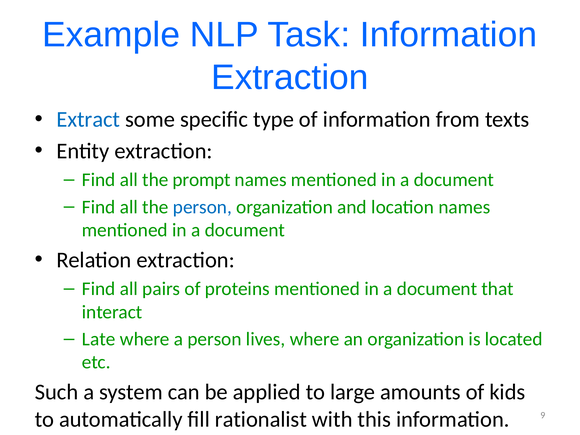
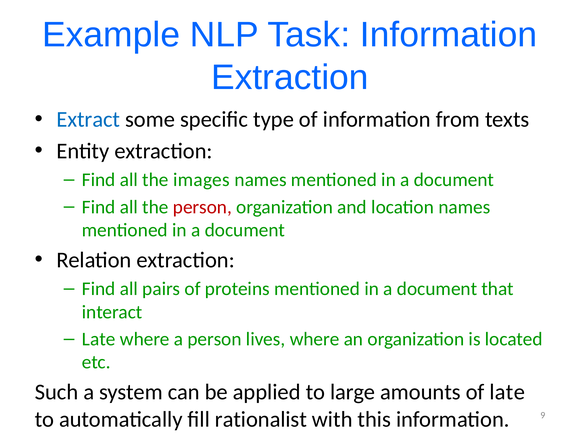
prompt: prompt -> images
person at (202, 207) colour: blue -> red
of kids: kids -> late
